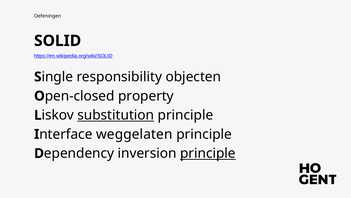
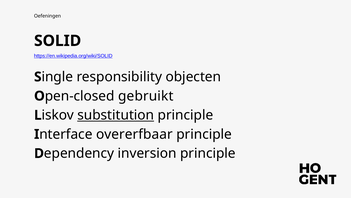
property: property -> gebruikt
weggelaten: weggelaten -> overerfbaar
principle at (208, 153) underline: present -> none
